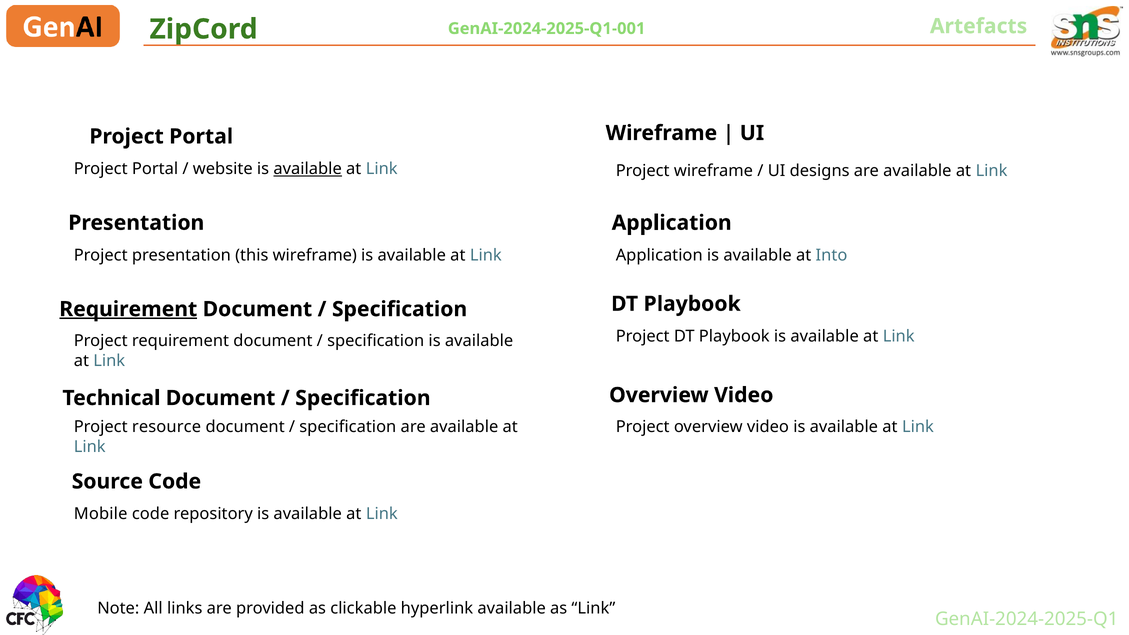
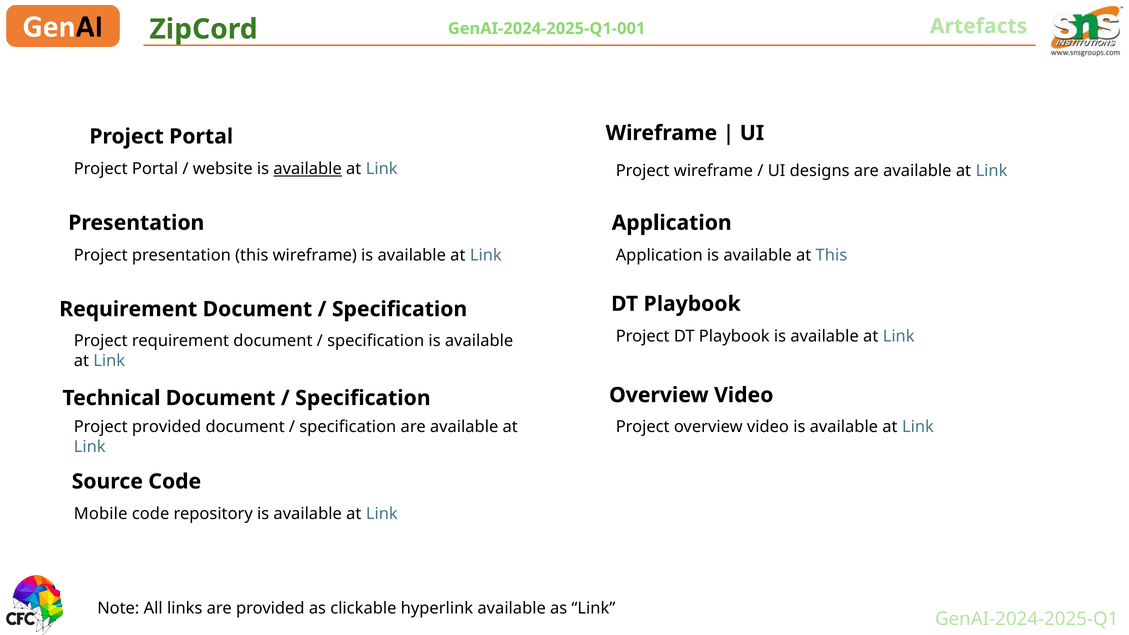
at Into: Into -> This
Requirement at (128, 309) underline: present -> none
Project resource: resource -> provided
